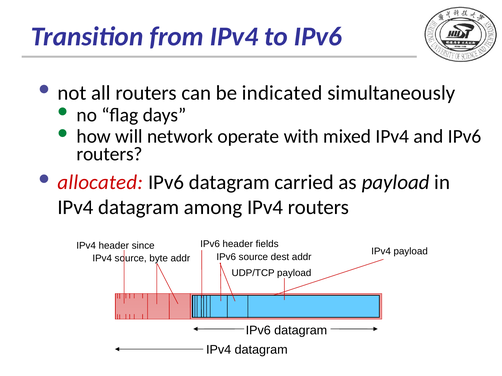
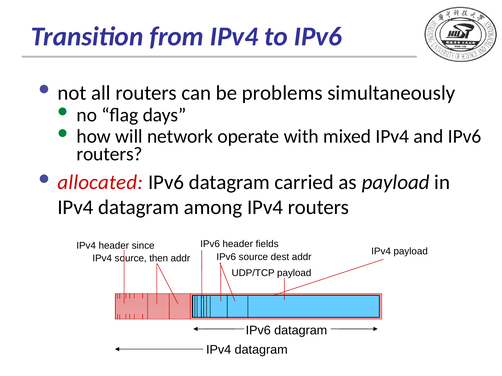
indicated: indicated -> problems
byte: byte -> then
